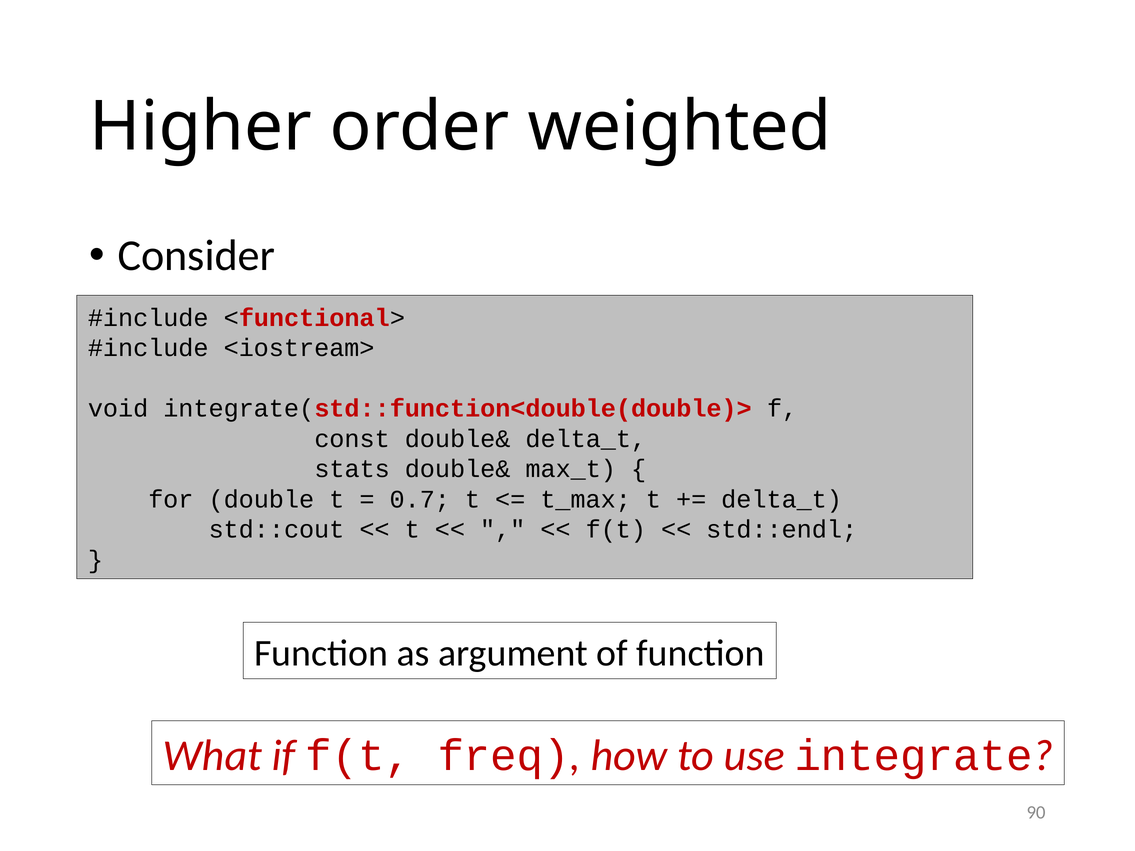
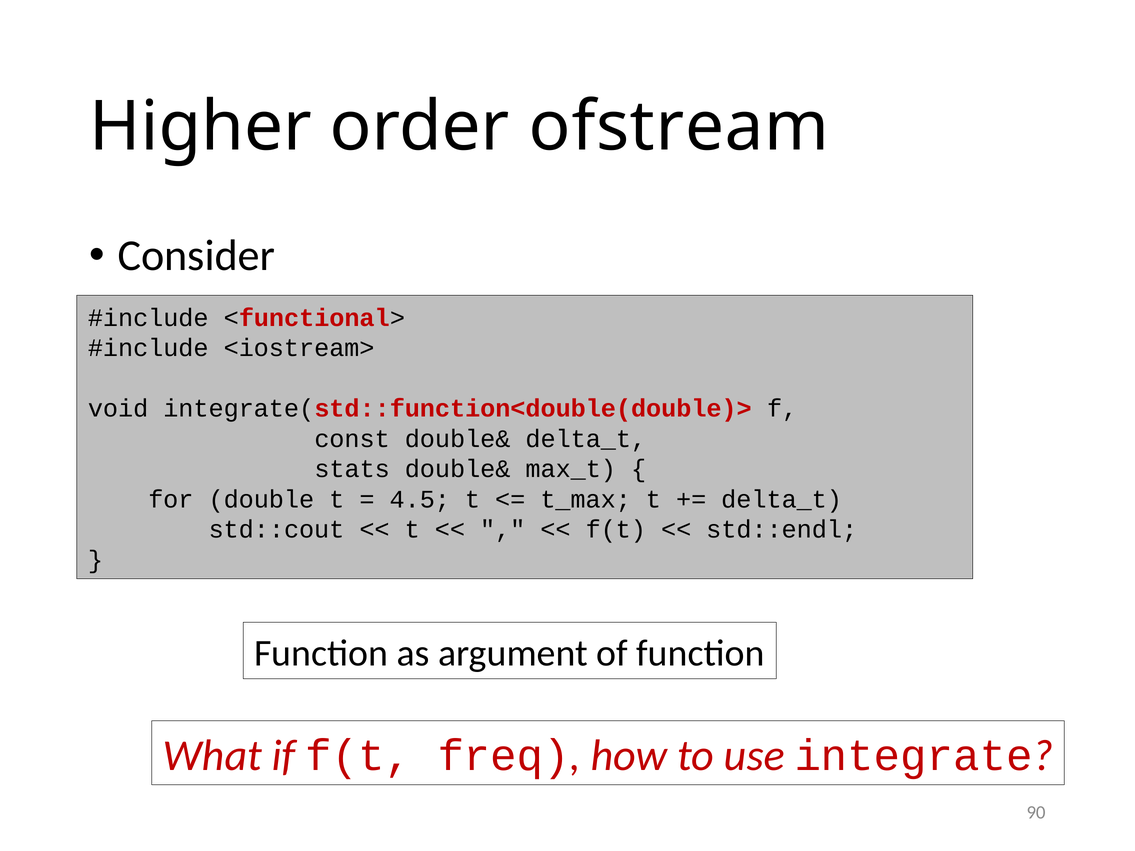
weighted: weighted -> ofstream
0.7: 0.7 -> 4.5
